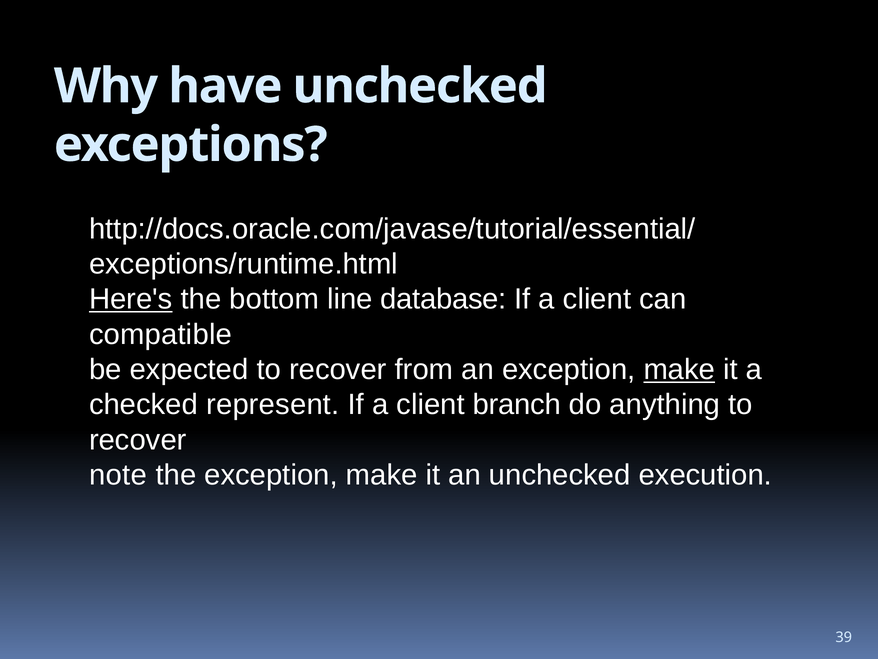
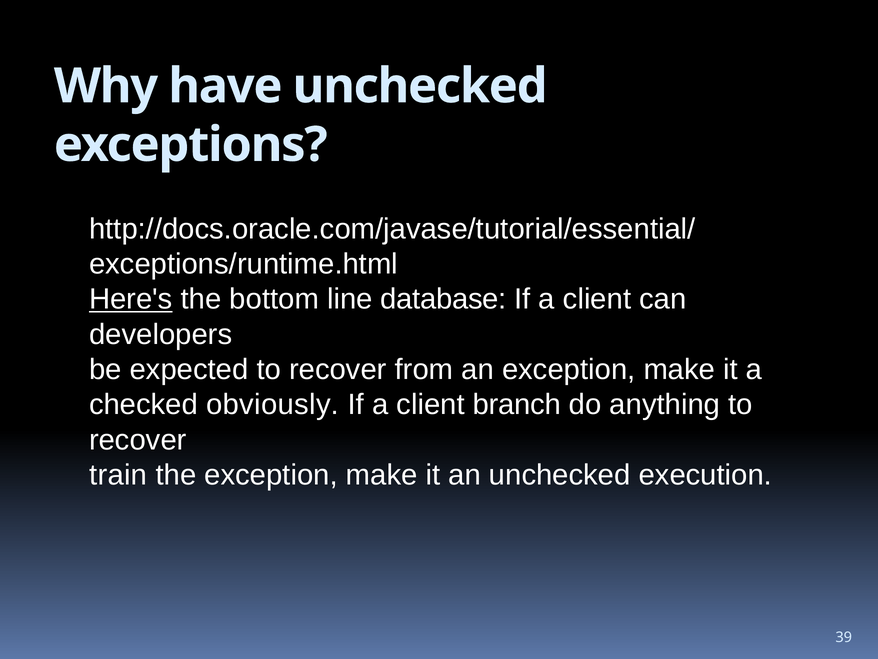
compatible: compatible -> developers
make at (679, 369) underline: present -> none
represent: represent -> obviously
note: note -> train
